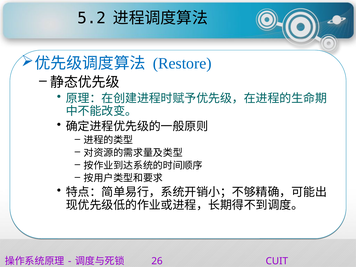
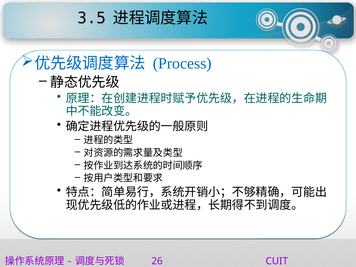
5.2: 5.2 -> 3.5
Restore: Restore -> Process
